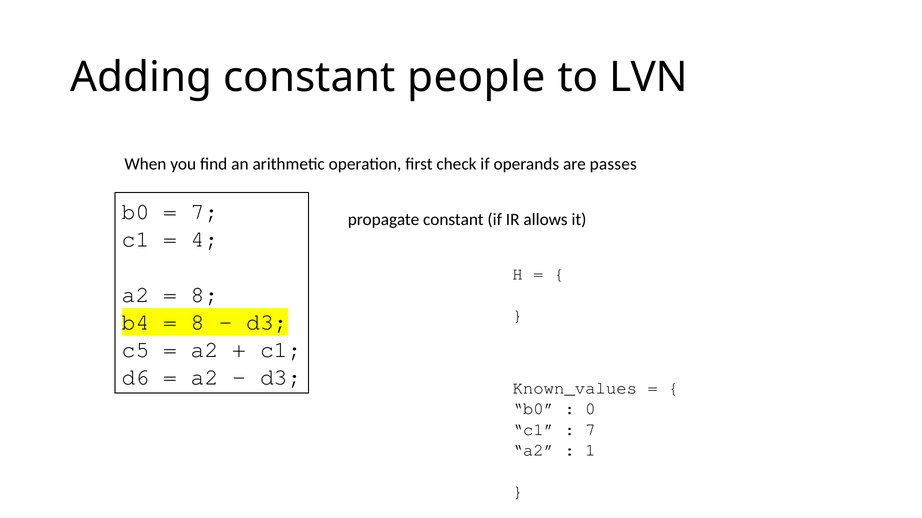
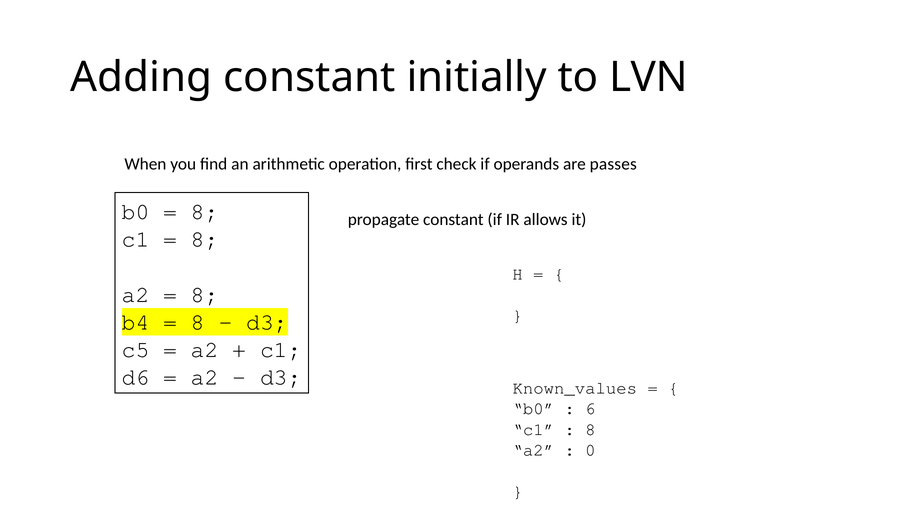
people: people -> initially
7 at (205, 212): 7 -> 8
4 at (205, 239): 4 -> 8
0: 0 -> 6
7 at (590, 430): 7 -> 8
1: 1 -> 0
